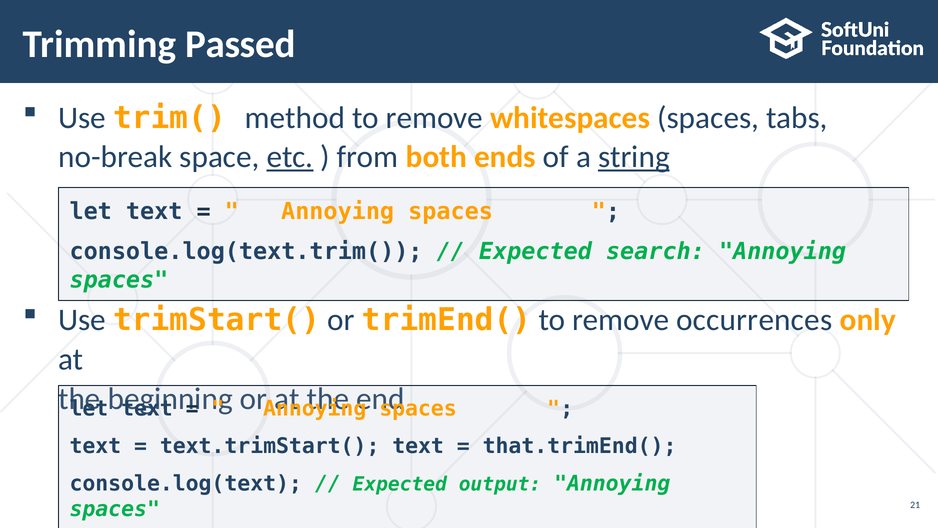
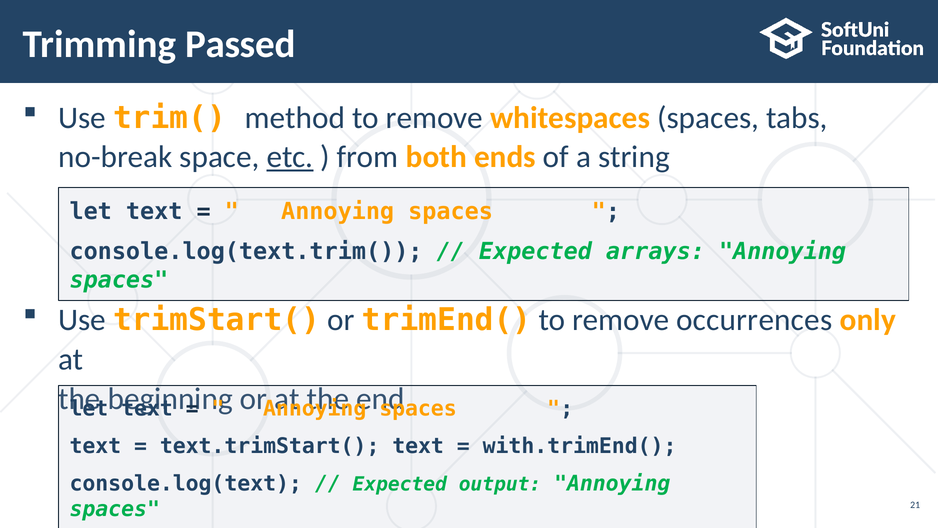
string underline: present -> none
search: search -> arrays
that.trimEnd(: that.trimEnd( -> with.trimEnd(
